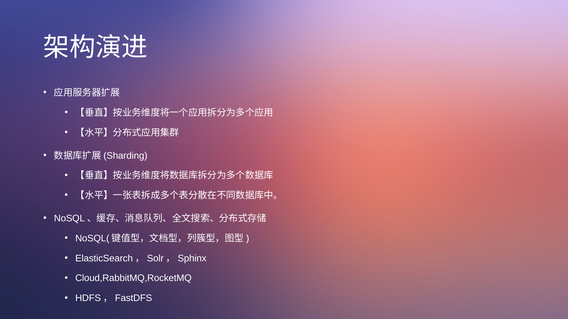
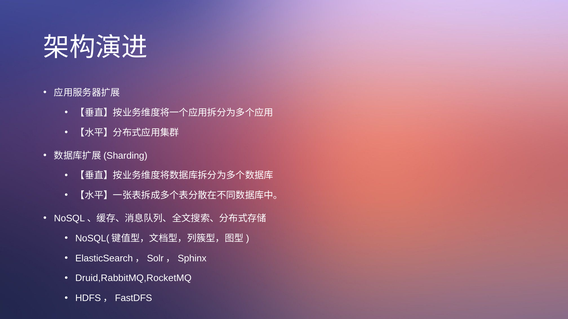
Cloud,RabbitMQ,RocketMQ: Cloud,RabbitMQ,RocketMQ -> Druid,RabbitMQ,RocketMQ
